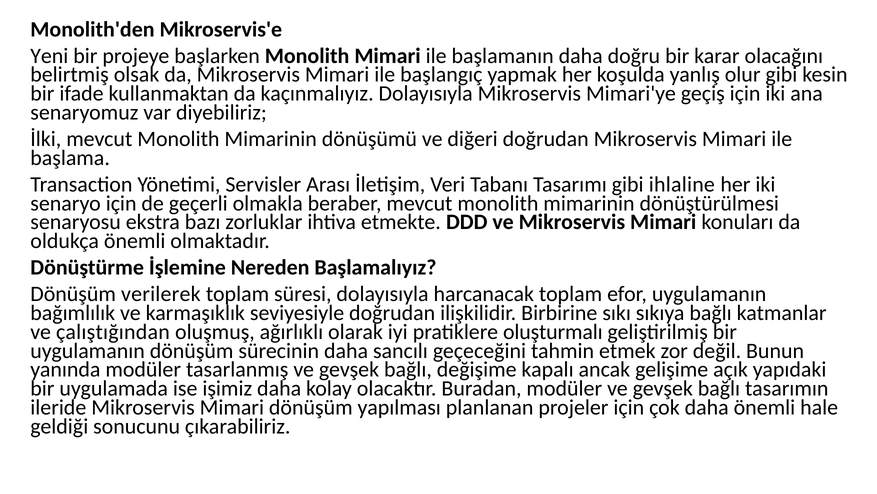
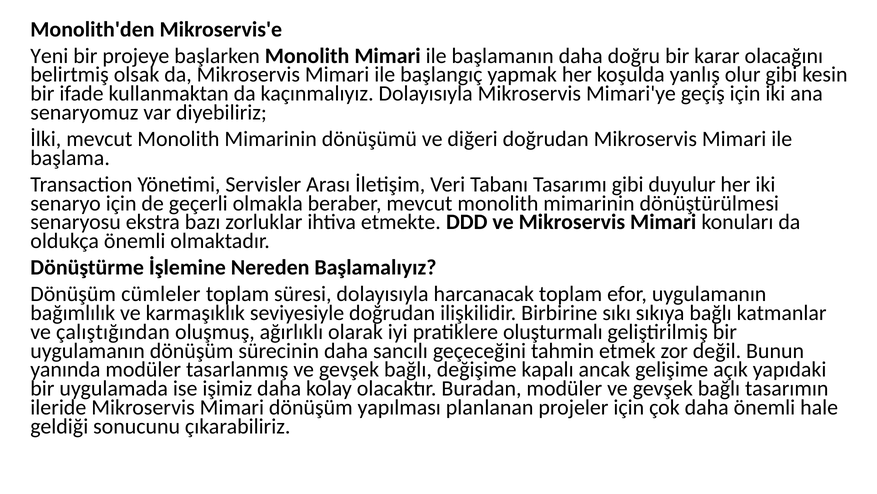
ihlaline: ihlaline -> duyulur
verilerek: verilerek -> cümleler
